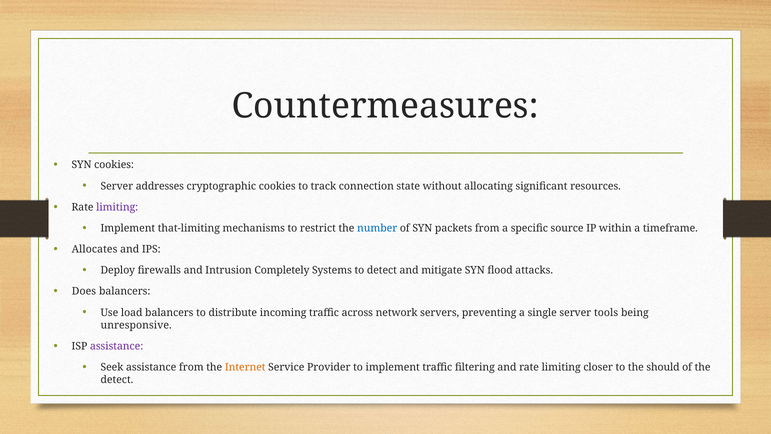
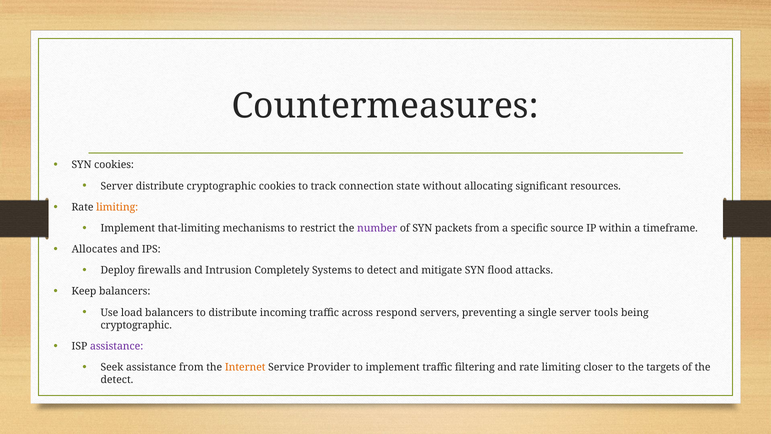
Server addresses: addresses -> distribute
limiting at (117, 207) colour: purple -> orange
number colour: blue -> purple
Does: Does -> Keep
network: network -> respond
unresponsive at (136, 325): unresponsive -> cryptographic
should: should -> targets
